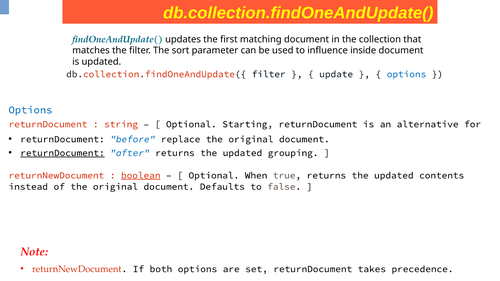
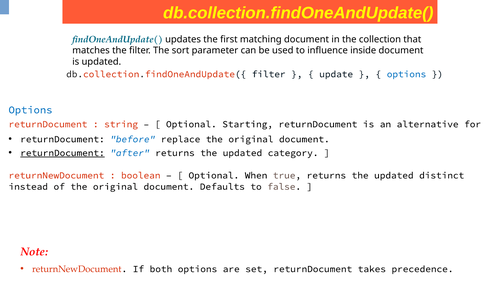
grouping: grouping -> category
boolean underline: present -> none
contents: contents -> distinct
